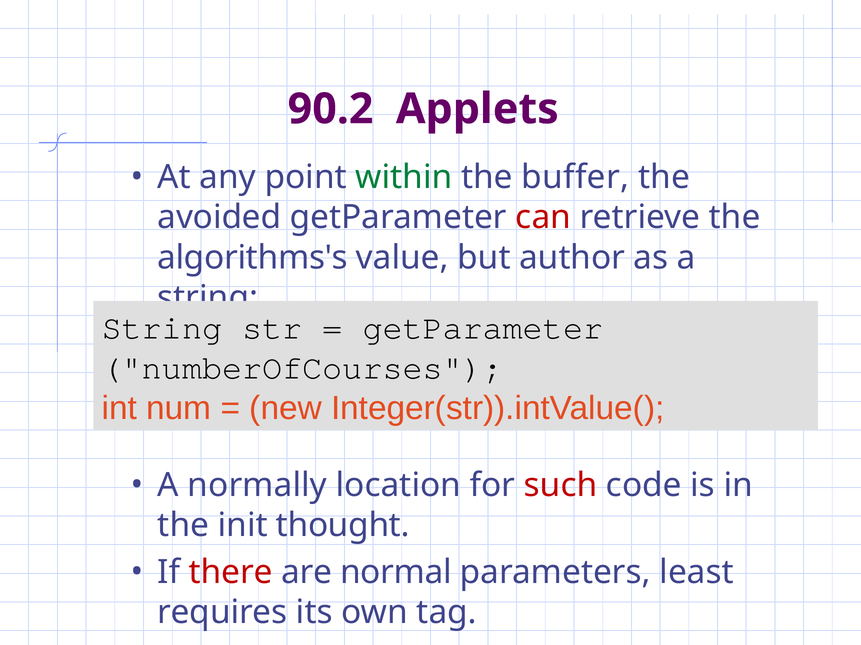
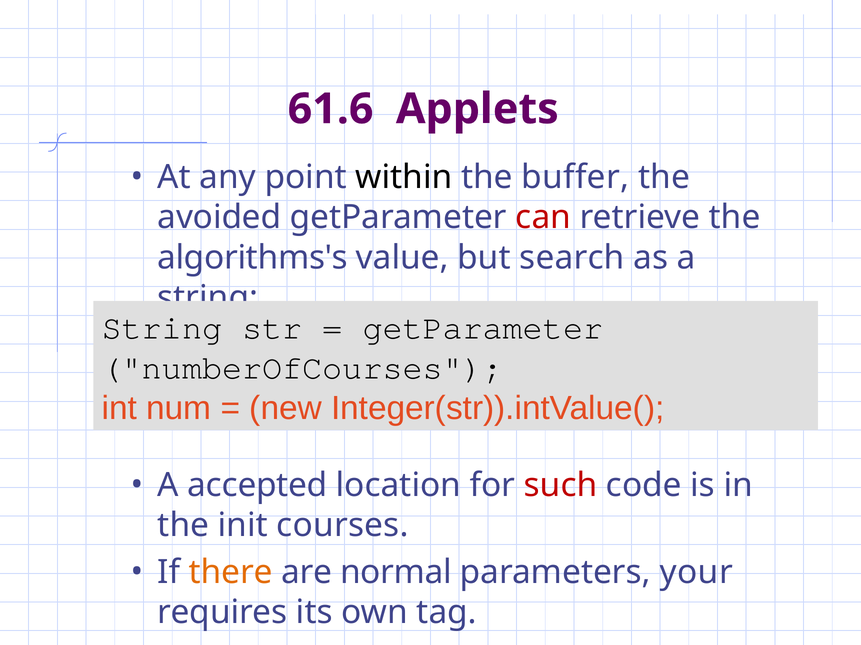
90.2: 90.2 -> 61.6
within colour: green -> black
author: author -> search
normally: normally -> accepted
thought: thought -> courses
there colour: red -> orange
least: least -> your
